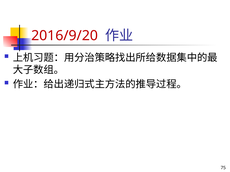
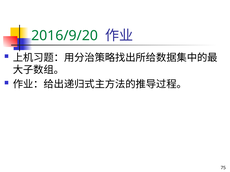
2016/9/20 colour: red -> green
